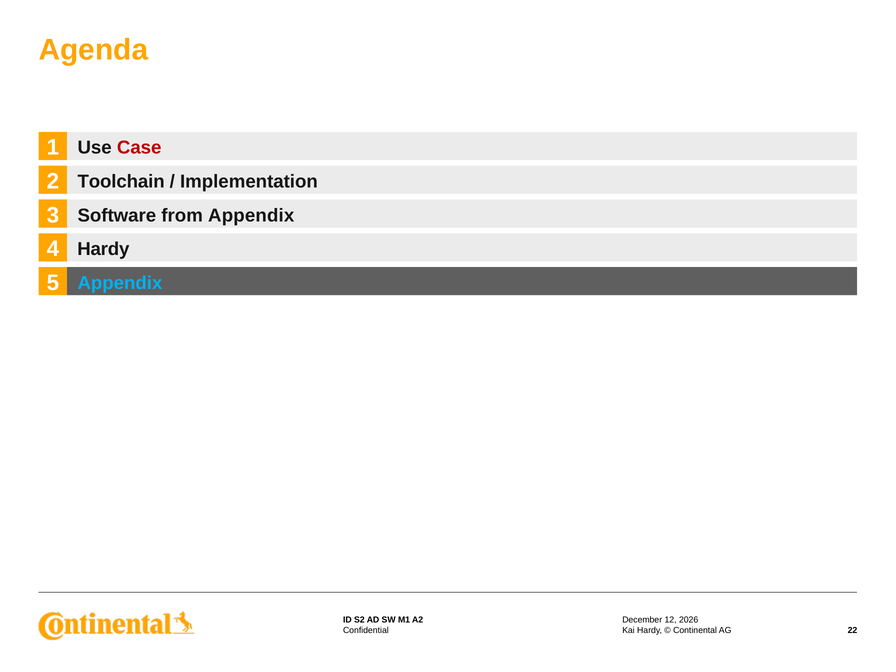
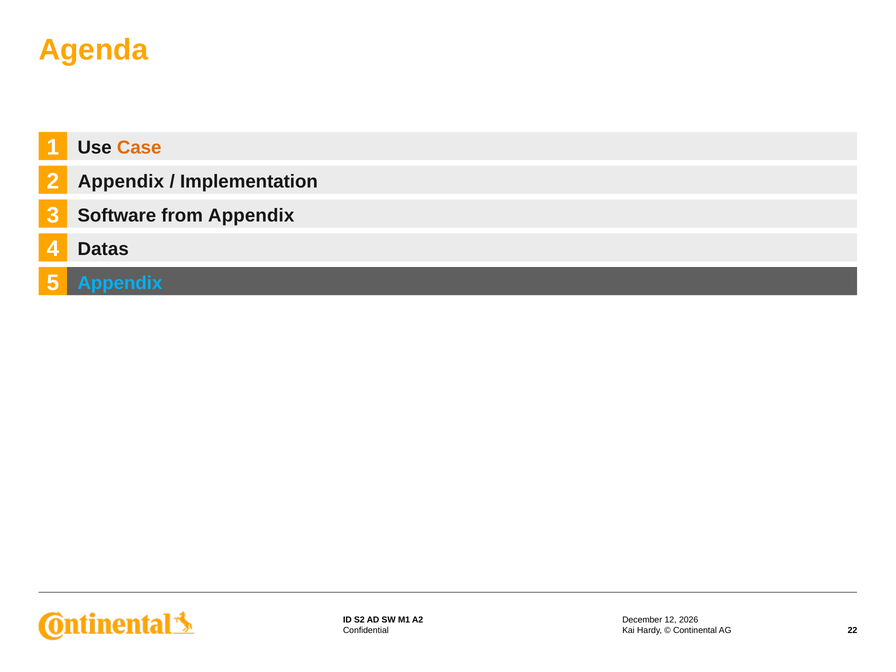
Case colour: red -> orange
Toolchain at (121, 182): Toolchain -> Appendix
Hardy at (103, 249): Hardy -> Datas
